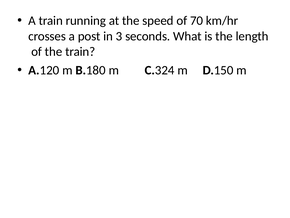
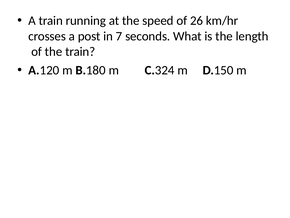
70: 70 -> 26
3: 3 -> 7
